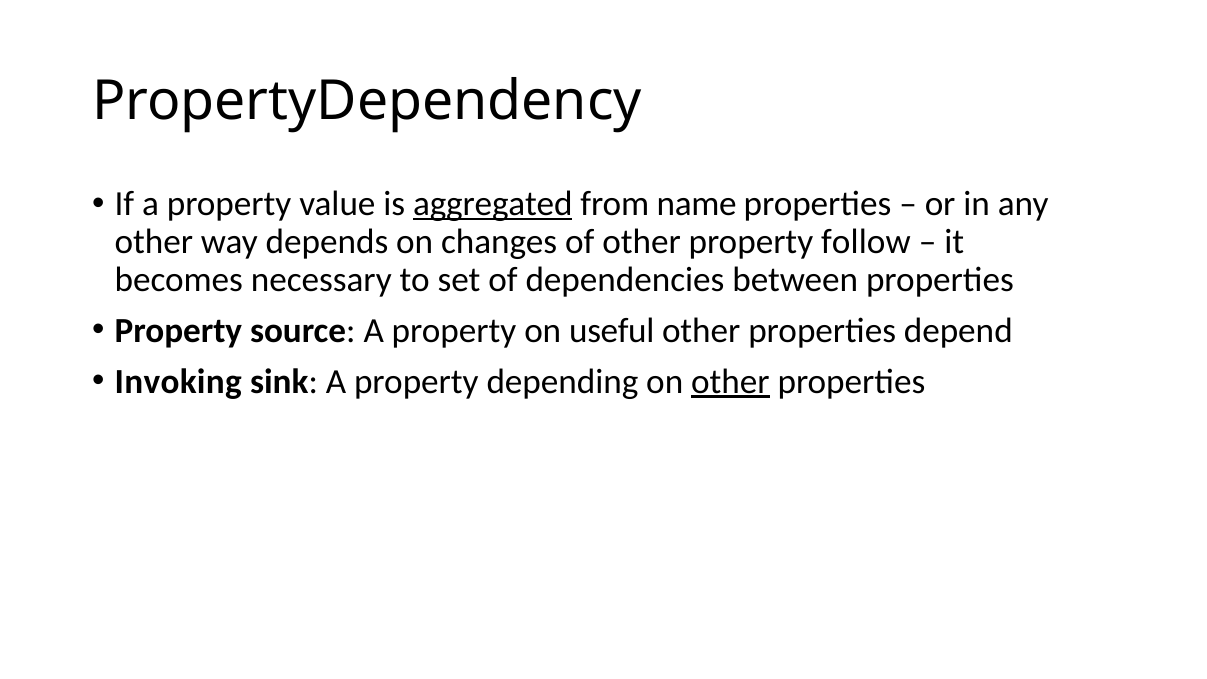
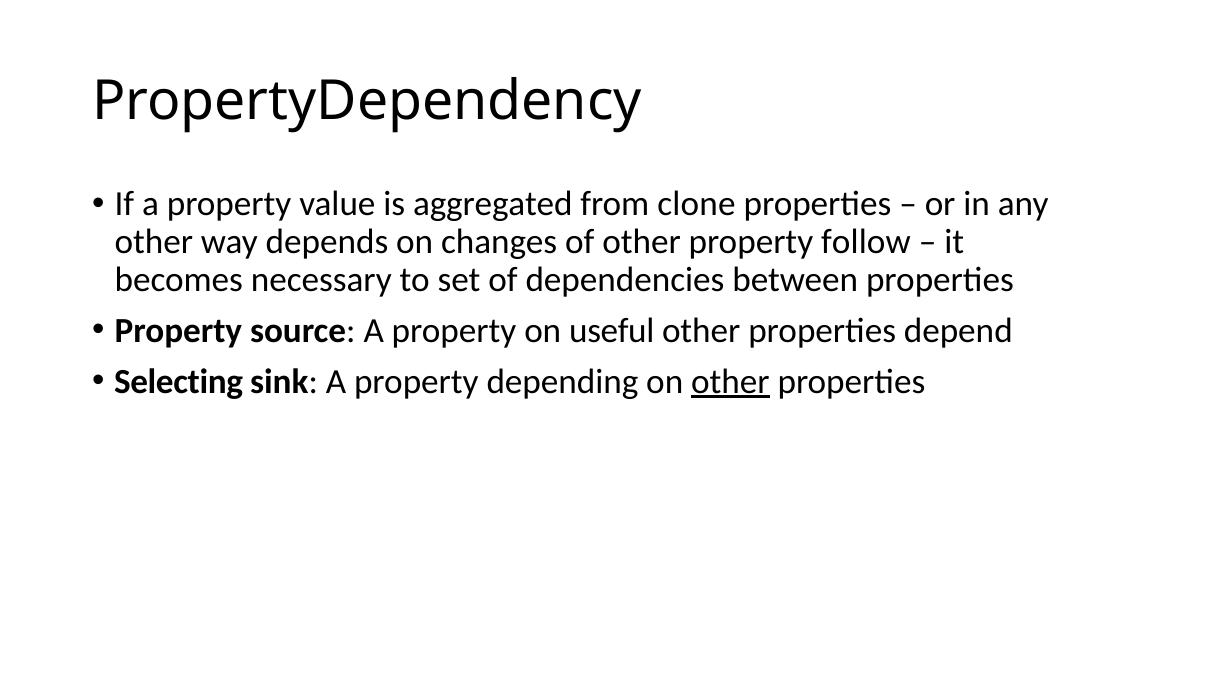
aggregated underline: present -> none
name: name -> clone
Invoking: Invoking -> Selecting
